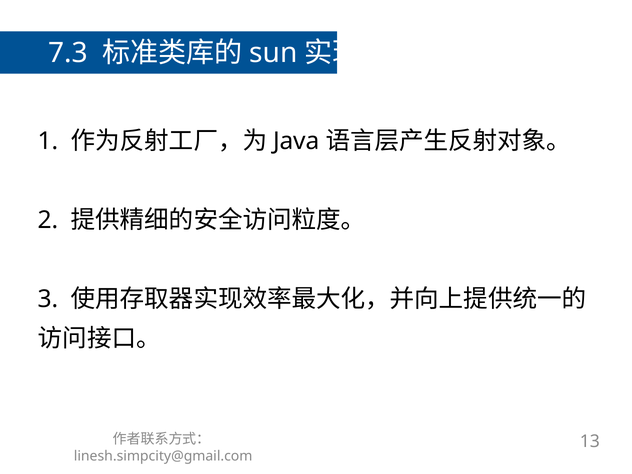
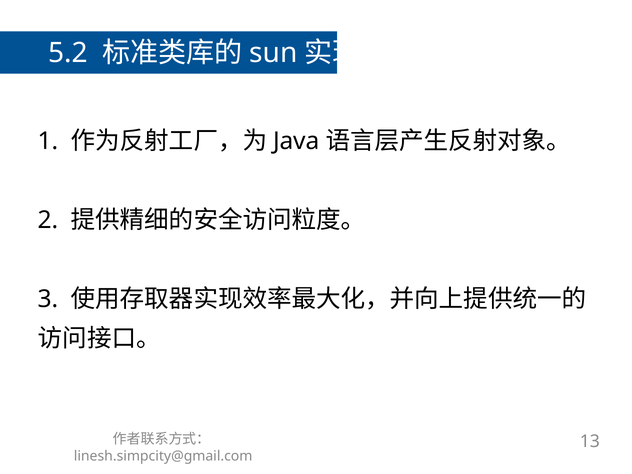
7.3: 7.3 -> 5.2
